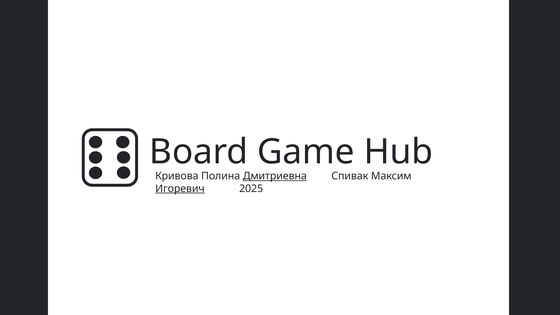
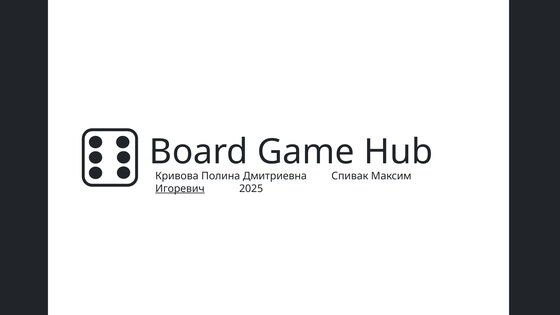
Дмитриевна underline: present -> none
